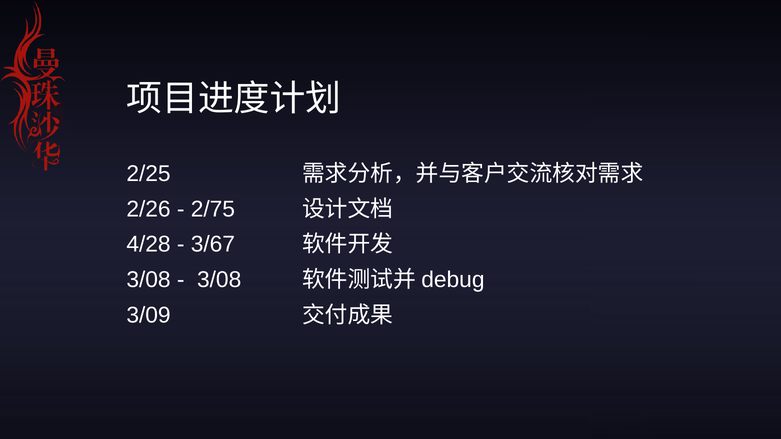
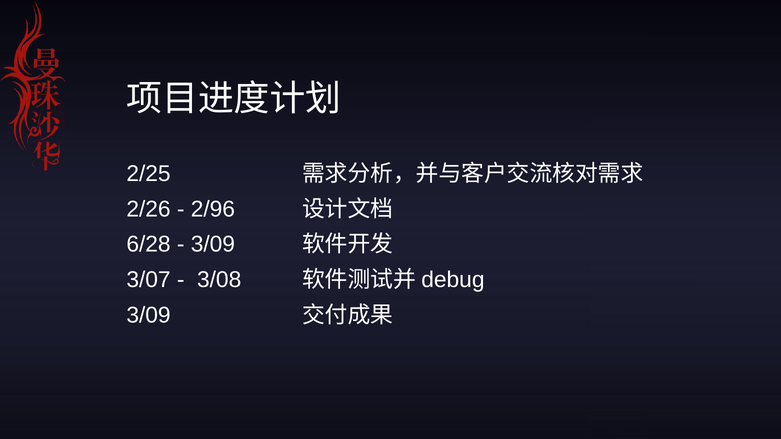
2/75: 2/75 -> 2/96
4/28: 4/28 -> 6/28
3/67 at (213, 245): 3/67 -> 3/09
3/08 at (149, 280): 3/08 -> 3/07
